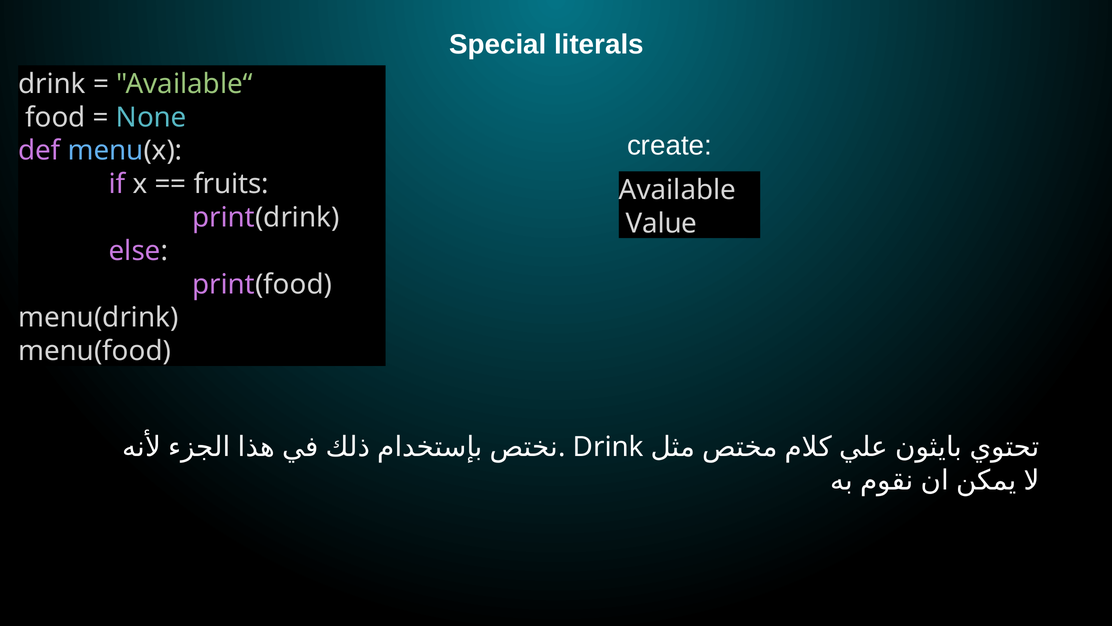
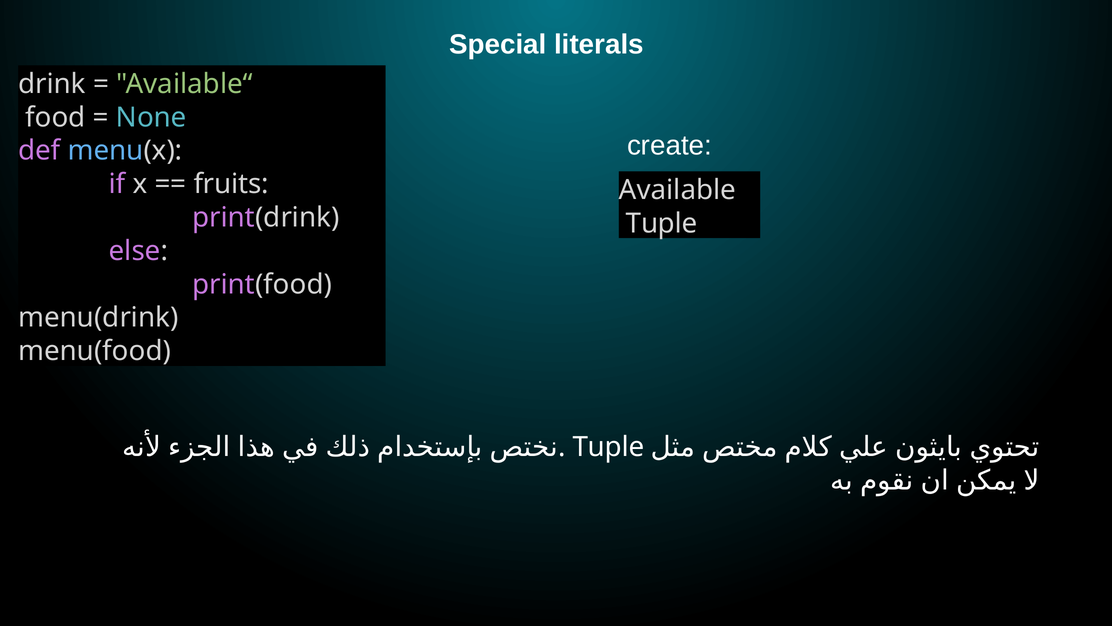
Value at (662, 223): Value -> Tuple
Drink at (608, 447): Drink -> Tuple
